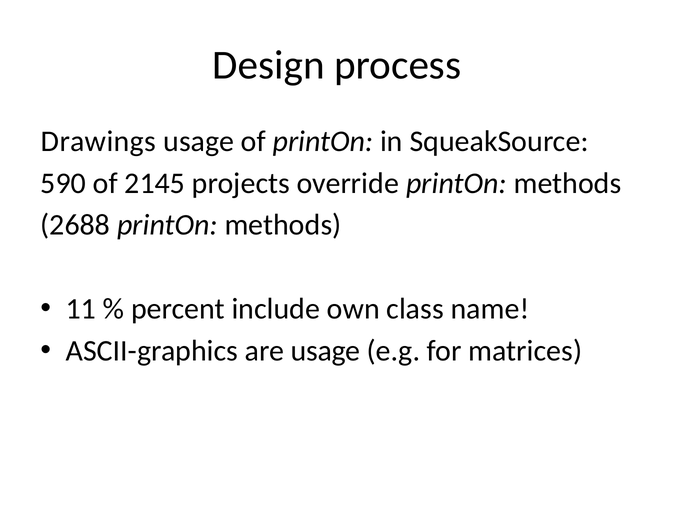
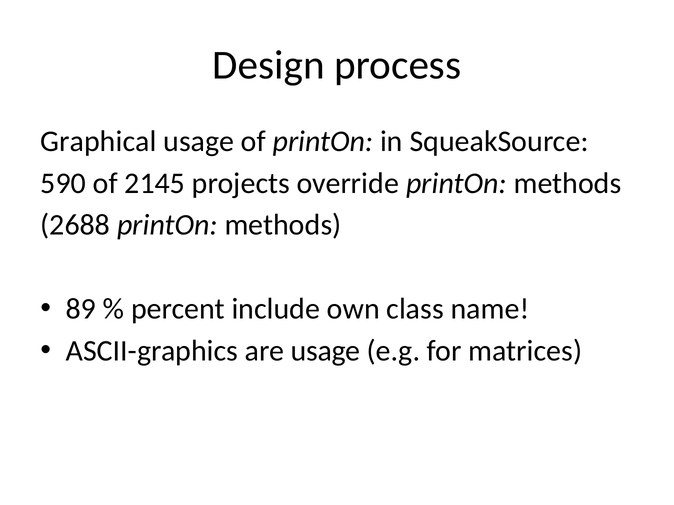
Drawings: Drawings -> Graphical
11: 11 -> 89
